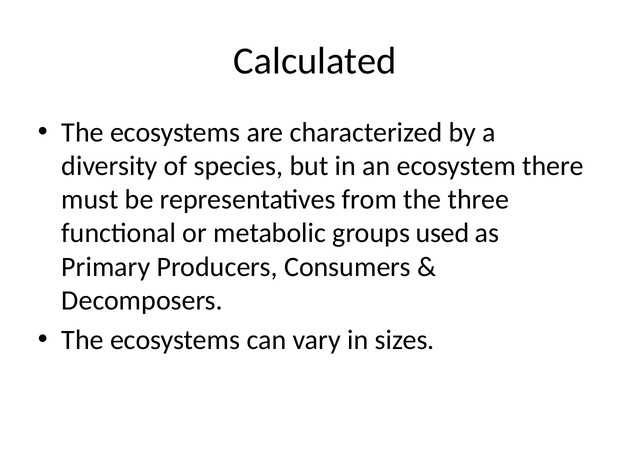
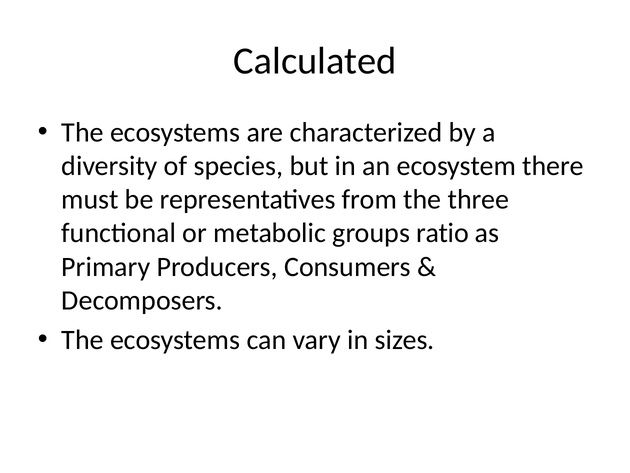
used: used -> ratio
